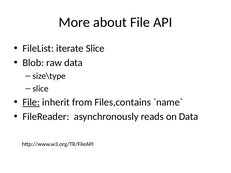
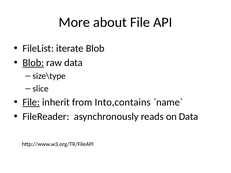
iterate Slice: Slice -> Blob
Blob at (33, 63) underline: none -> present
Files,contains: Files,contains -> Into,contains
